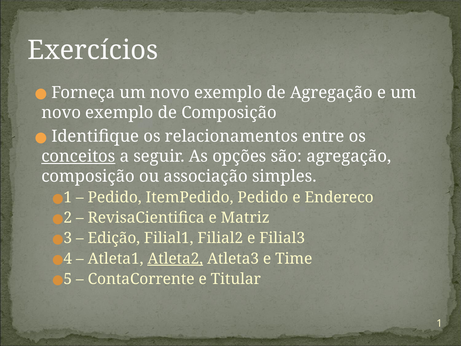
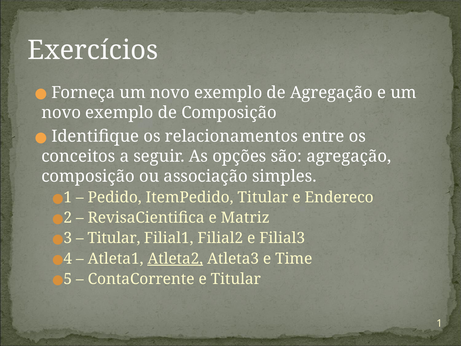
conceitos underline: present -> none
ItemPedido Pedido: Pedido -> Titular
Edição at (114, 238): Edição -> Titular
